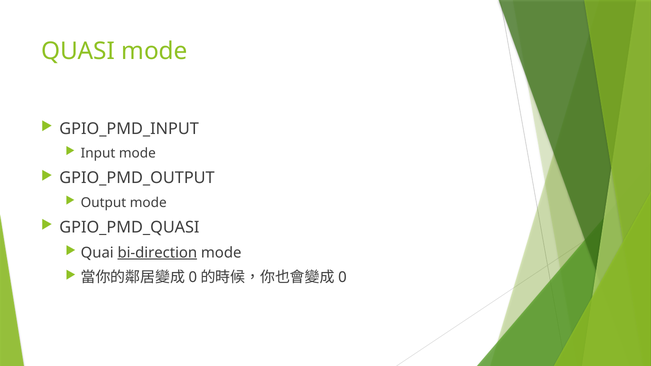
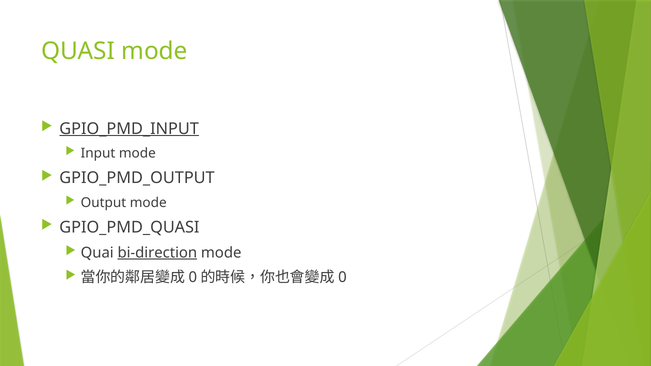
GPIO_PMD_INPUT underline: none -> present
